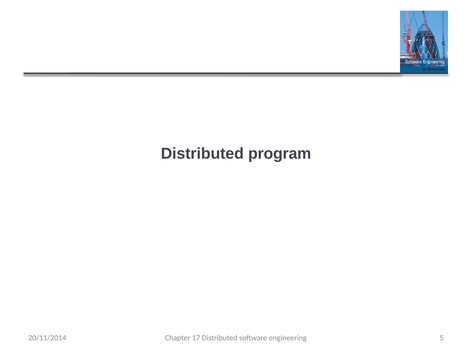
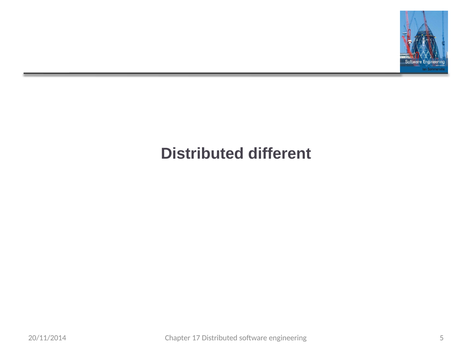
program: program -> different
